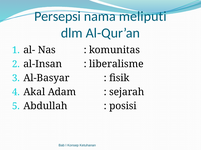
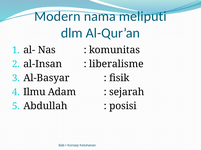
Persepsi: Persepsi -> Modern
Akal: Akal -> Ilmu
